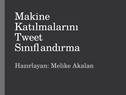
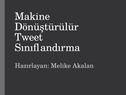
Katılmalarını: Katılmalarını -> Dönüştürülür
